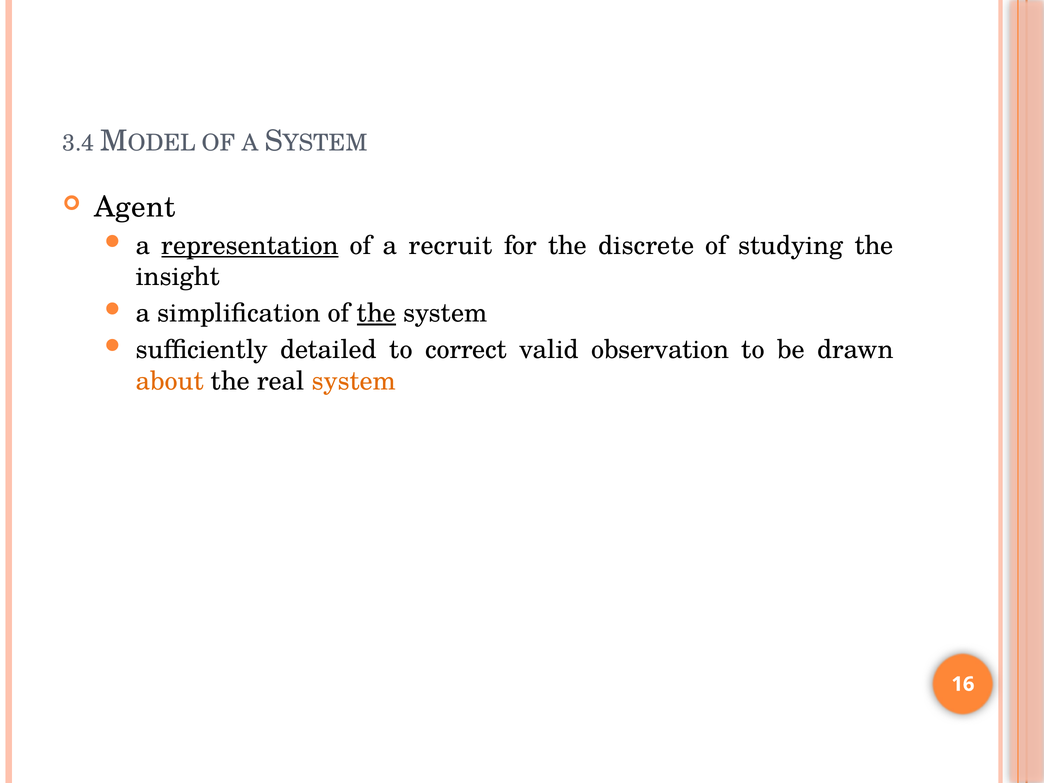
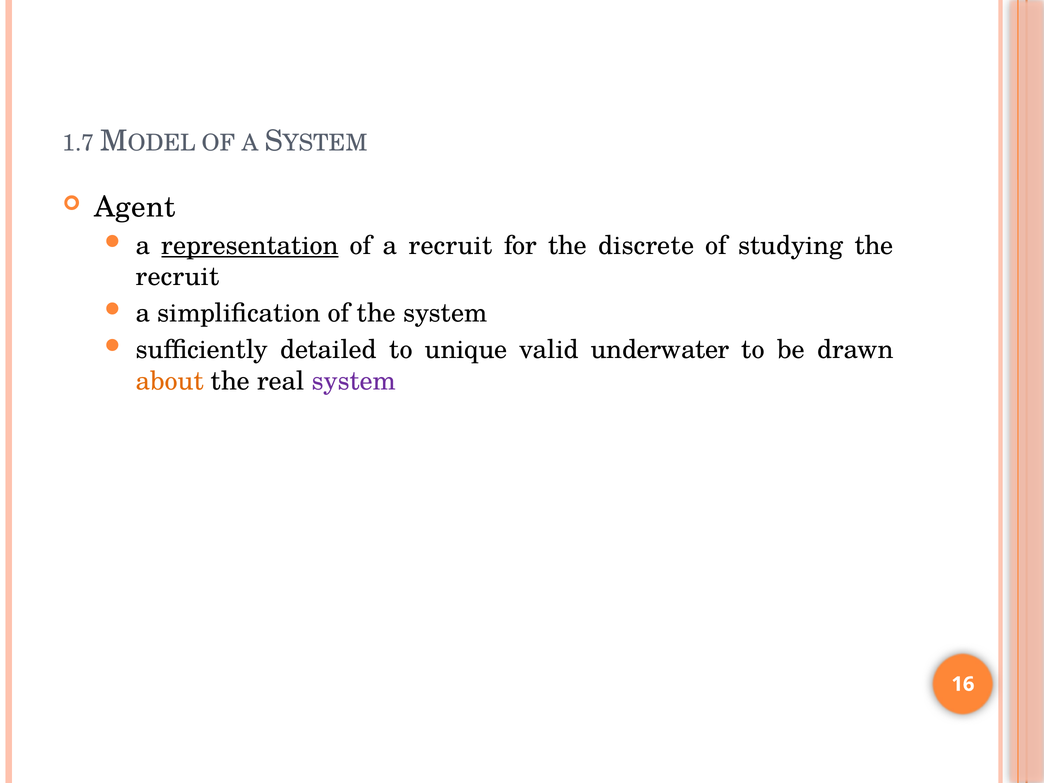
3.4: 3.4 -> 1.7
insight at (178, 277): insight -> recruit
the at (376, 313) underline: present -> none
correct: correct -> unique
observation: observation -> underwater
system at (354, 381) colour: orange -> purple
